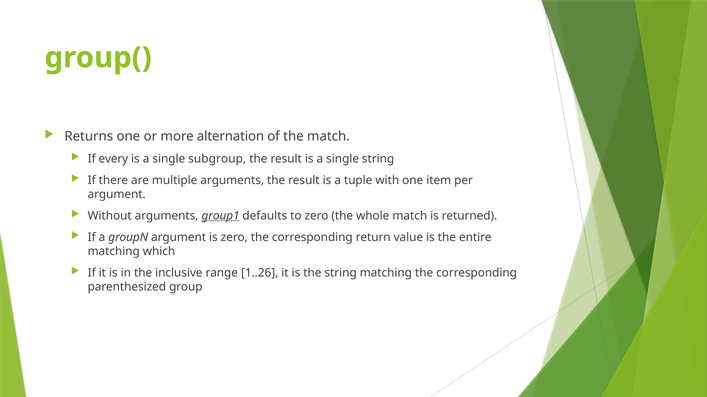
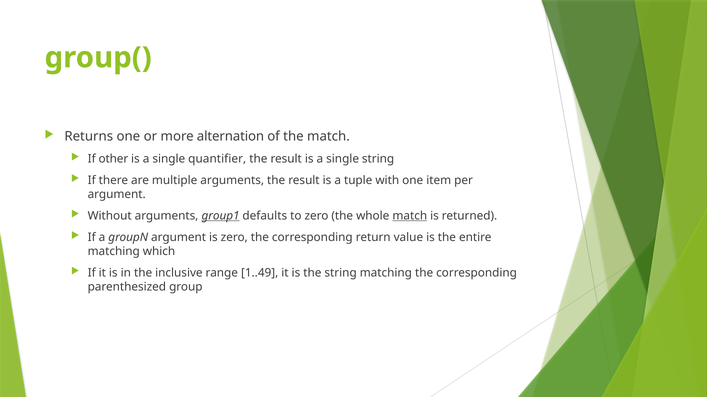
every: every -> other
subgroup: subgroup -> quantifier
match at (410, 216) underline: none -> present
1..26: 1..26 -> 1..49
